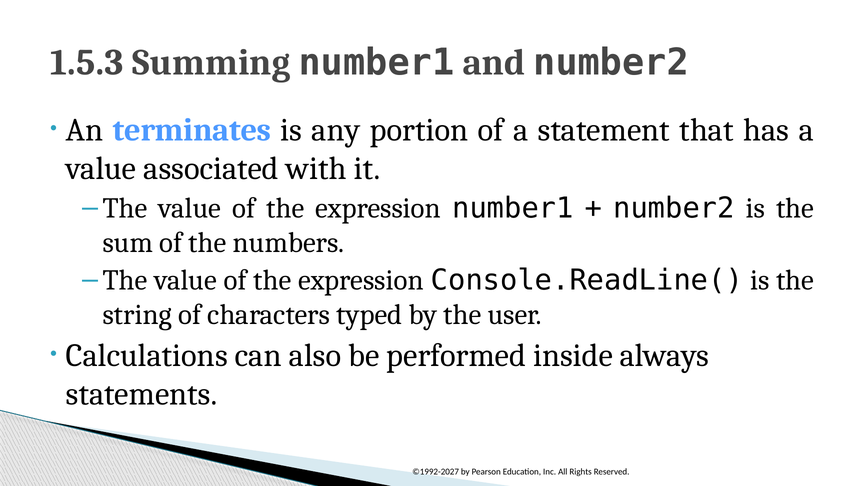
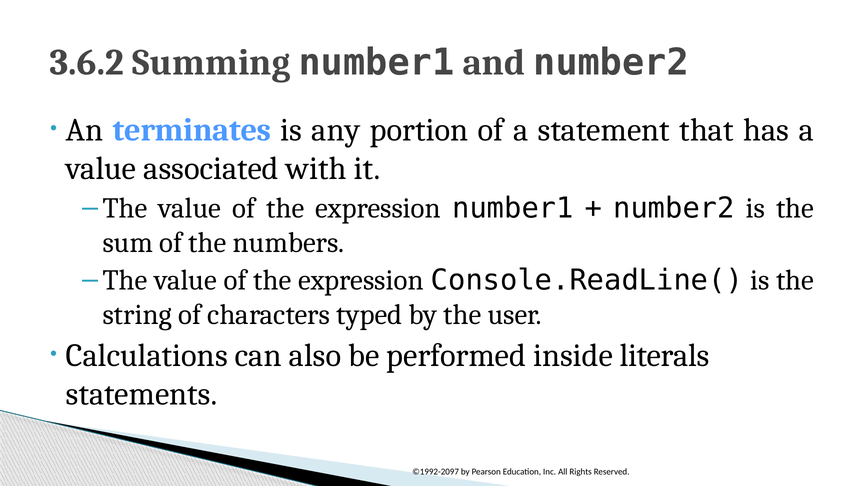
1.5.3: 1.5.3 -> 3.6.2
always: always -> literals
©1992-2027: ©1992-2027 -> ©1992-2097
